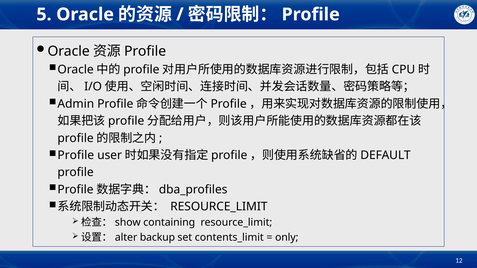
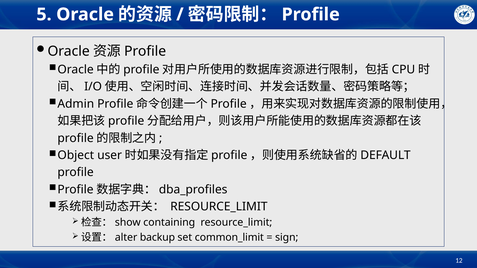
Profile at (76, 155): Profile -> Object
contents_limit: contents_limit -> common_limit
only: only -> sign
